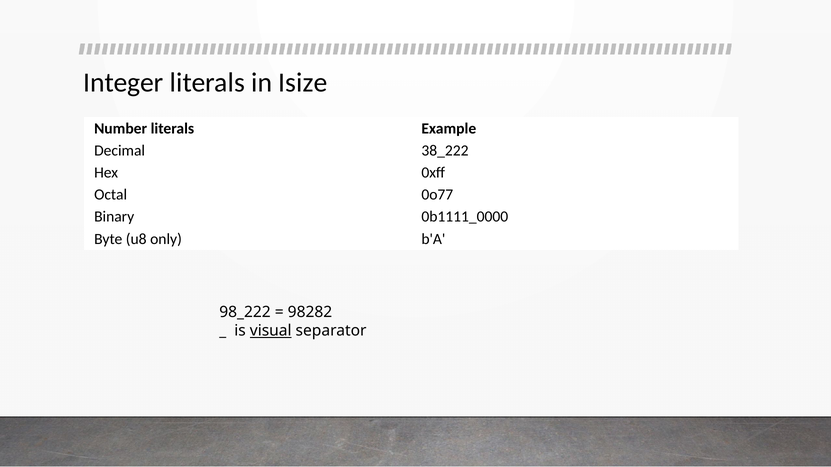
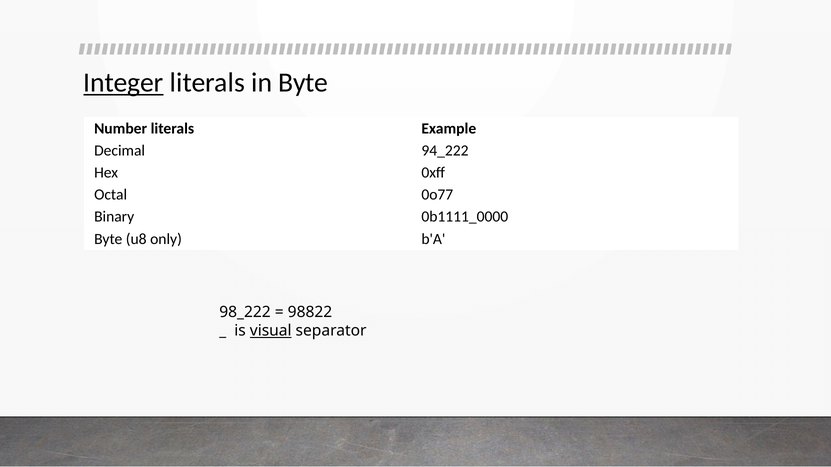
Integer underline: none -> present
in Isize: Isize -> Byte
38_222: 38_222 -> 94_222
98282: 98282 -> 98822
